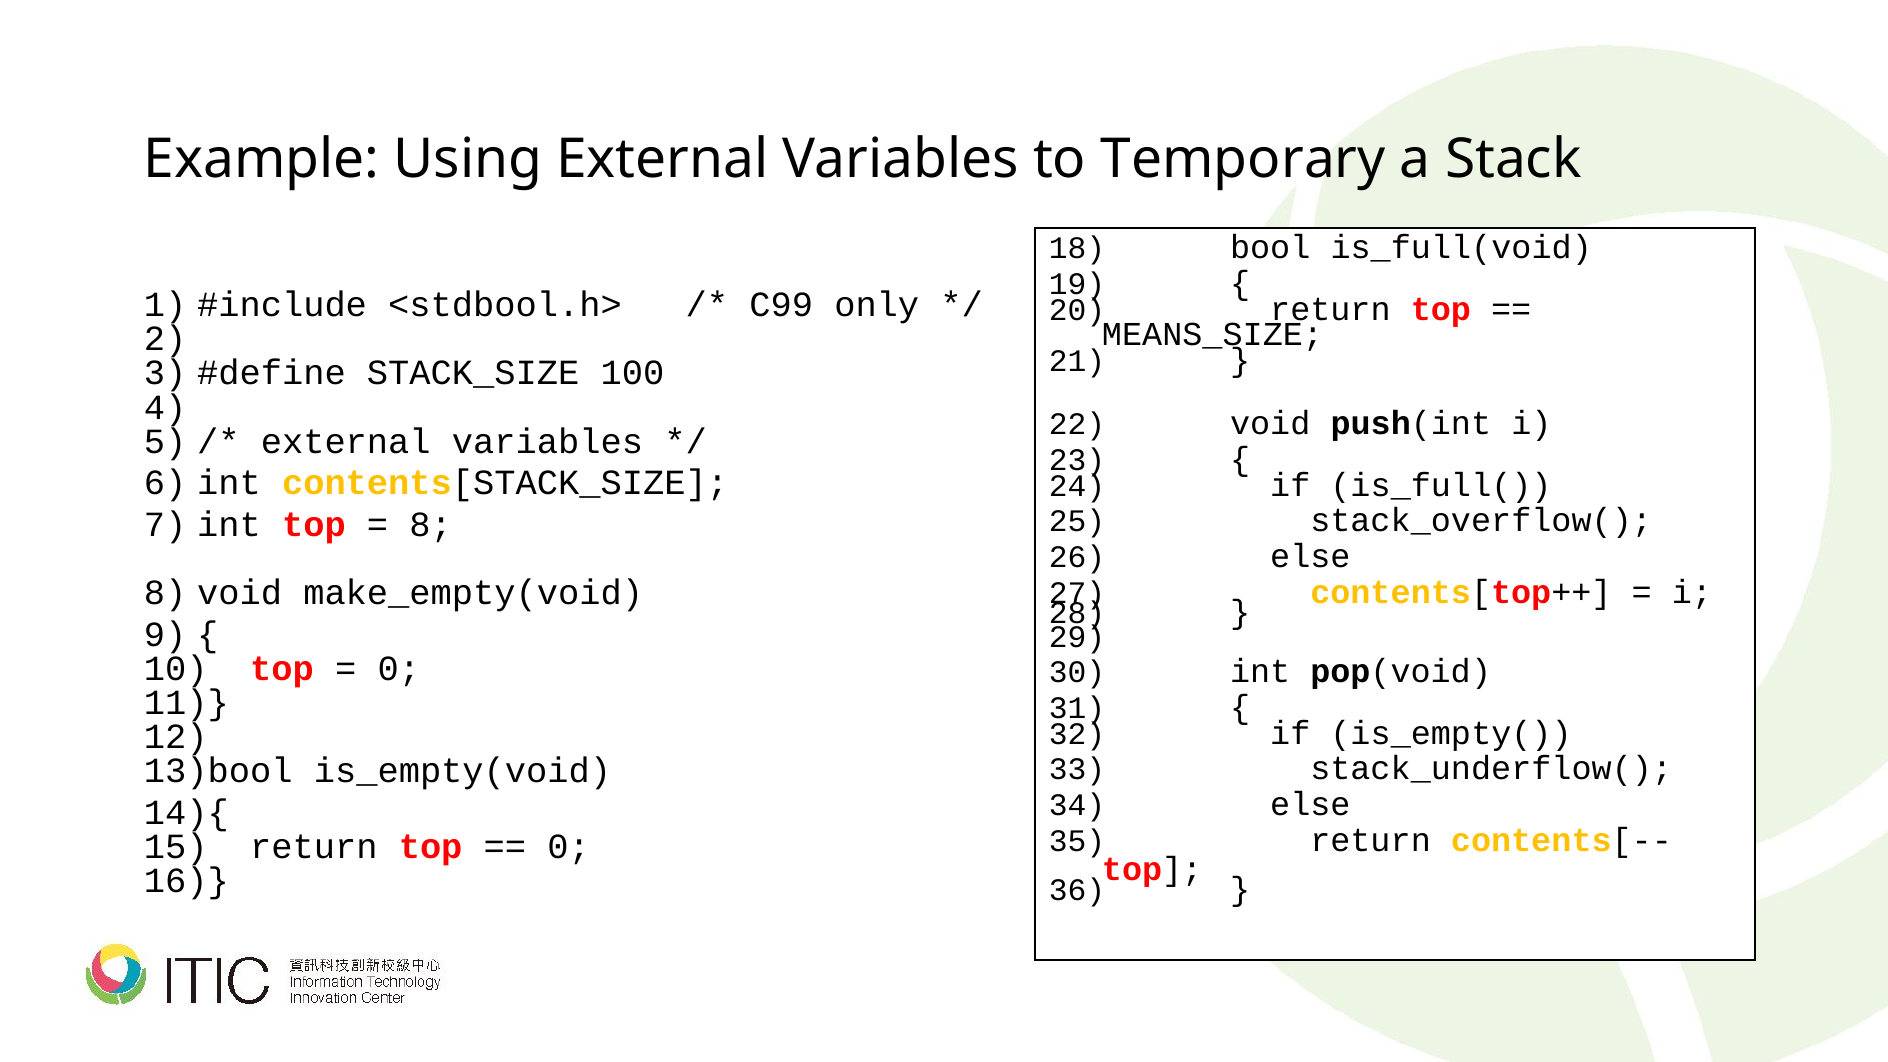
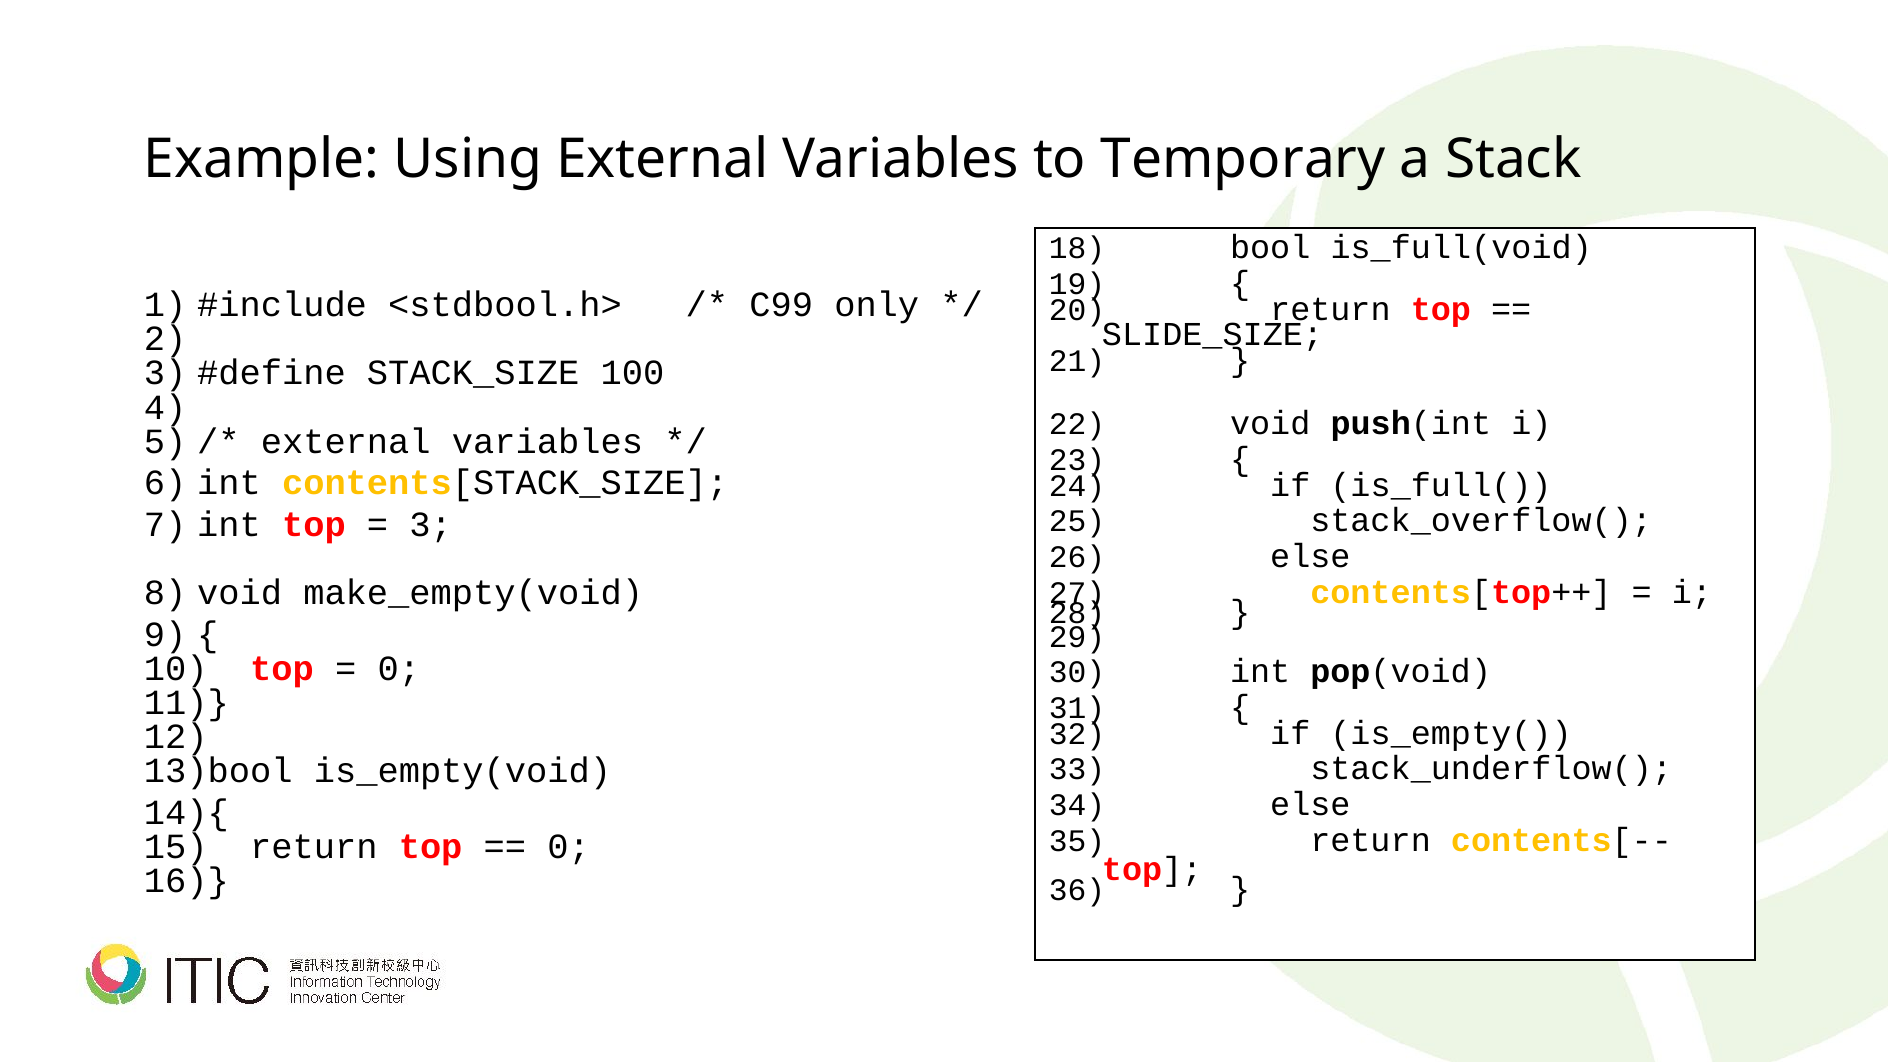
MEANS_SIZE: MEANS_SIZE -> SLIDE_SIZE
8 at (431, 525): 8 -> 3
